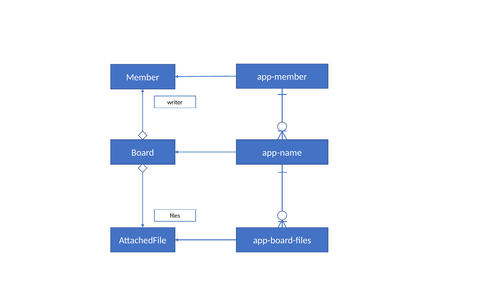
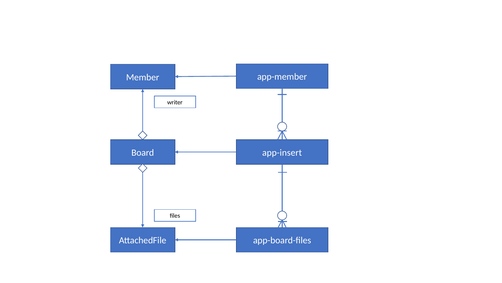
app-name: app-name -> app-insert
